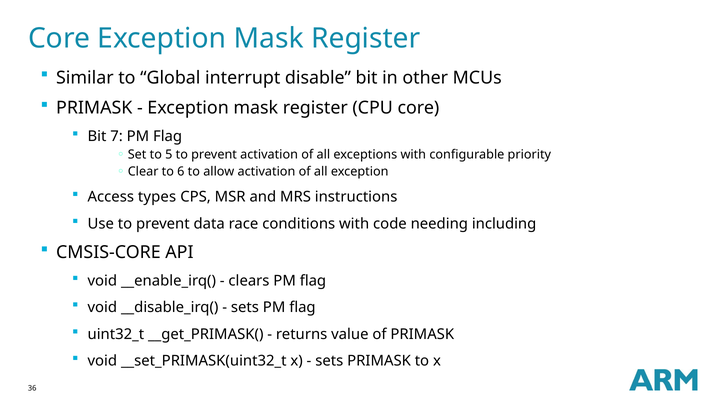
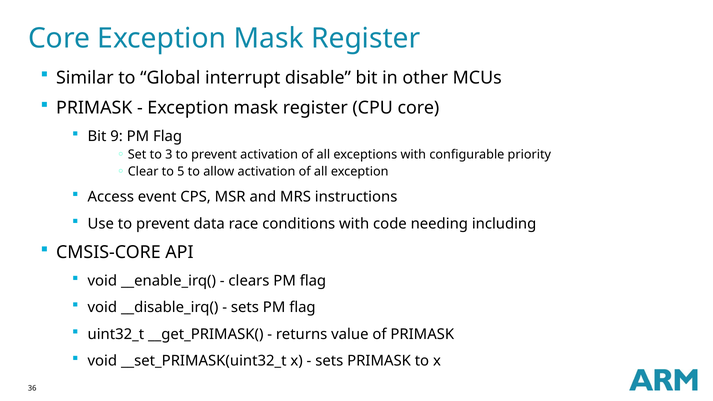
7: 7 -> 9
5: 5 -> 3
6: 6 -> 5
types: types -> event
